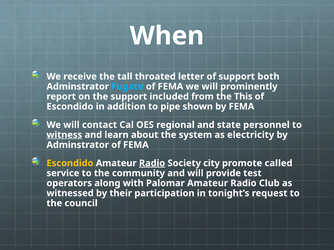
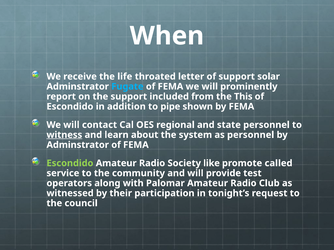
tall: tall -> life
both: both -> solar
as electricity: electricity -> personnel
Escondido at (70, 163) colour: yellow -> light green
Radio at (152, 163) underline: present -> none
city: city -> like
